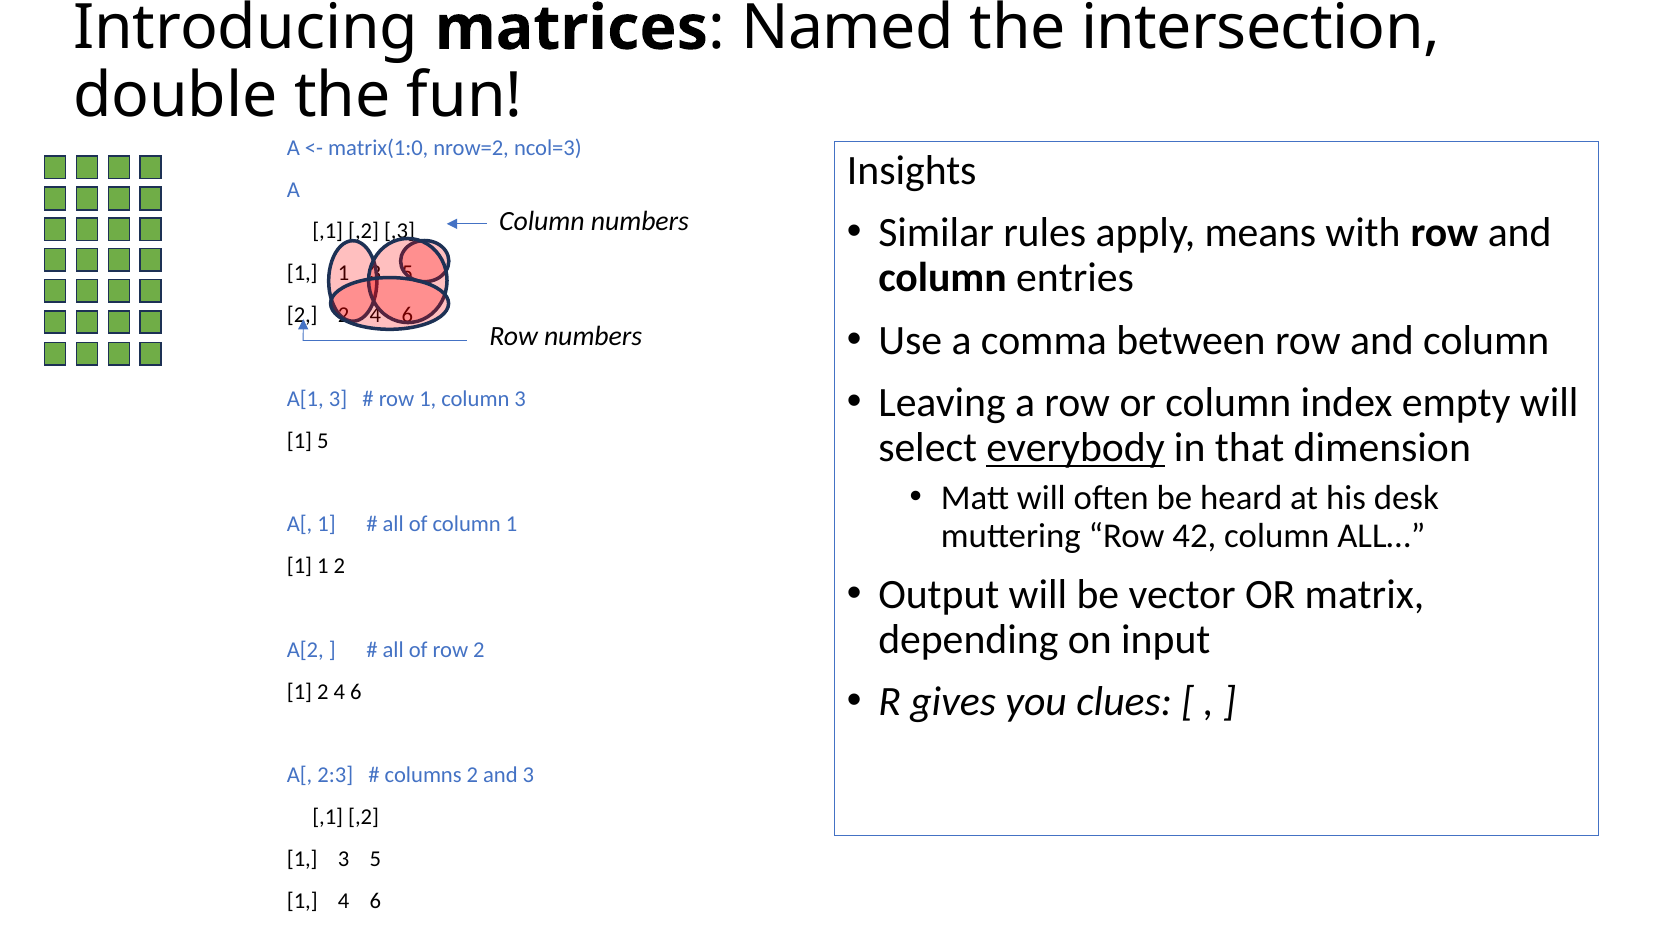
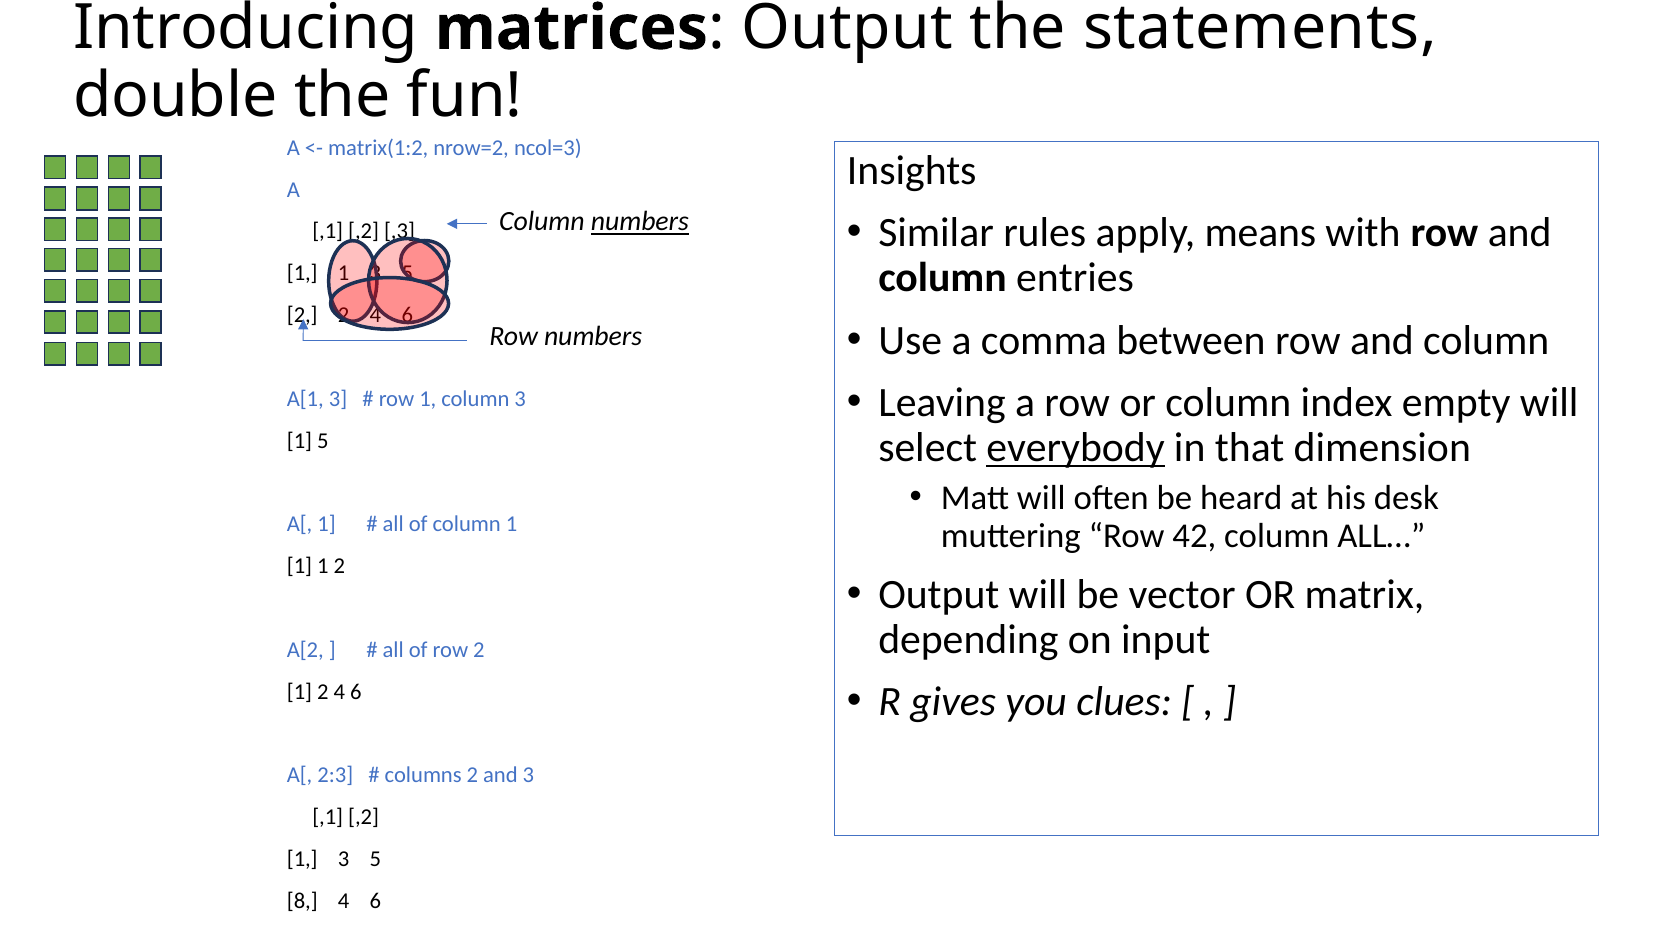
Named at (847, 28): Named -> Output
intersection: intersection -> statements
matrix(1:0: matrix(1:0 -> matrix(1:2
numbers at (640, 222) underline: none -> present
1 at (302, 901): 1 -> 8
